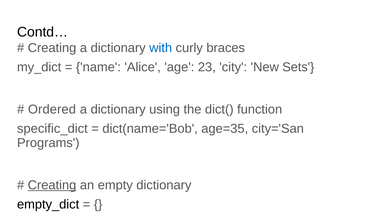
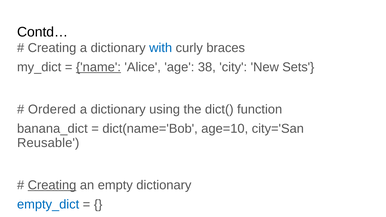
name underline: none -> present
23: 23 -> 38
specific_dict: specific_dict -> banana_dict
age=35: age=35 -> age=10
Programs: Programs -> Reusable
empty_dict colour: black -> blue
